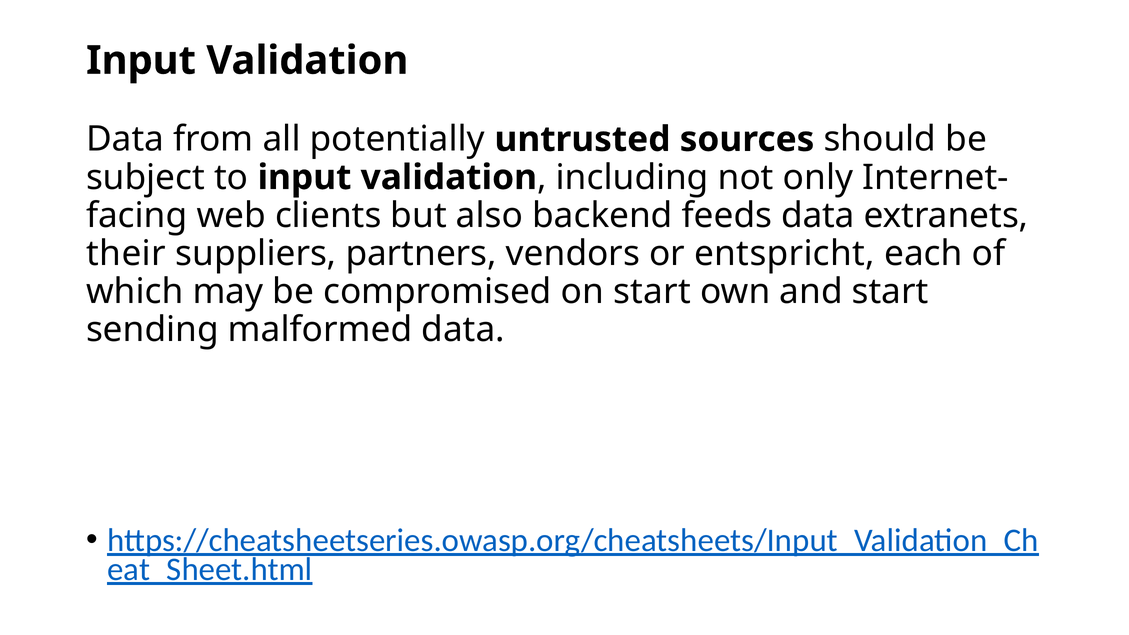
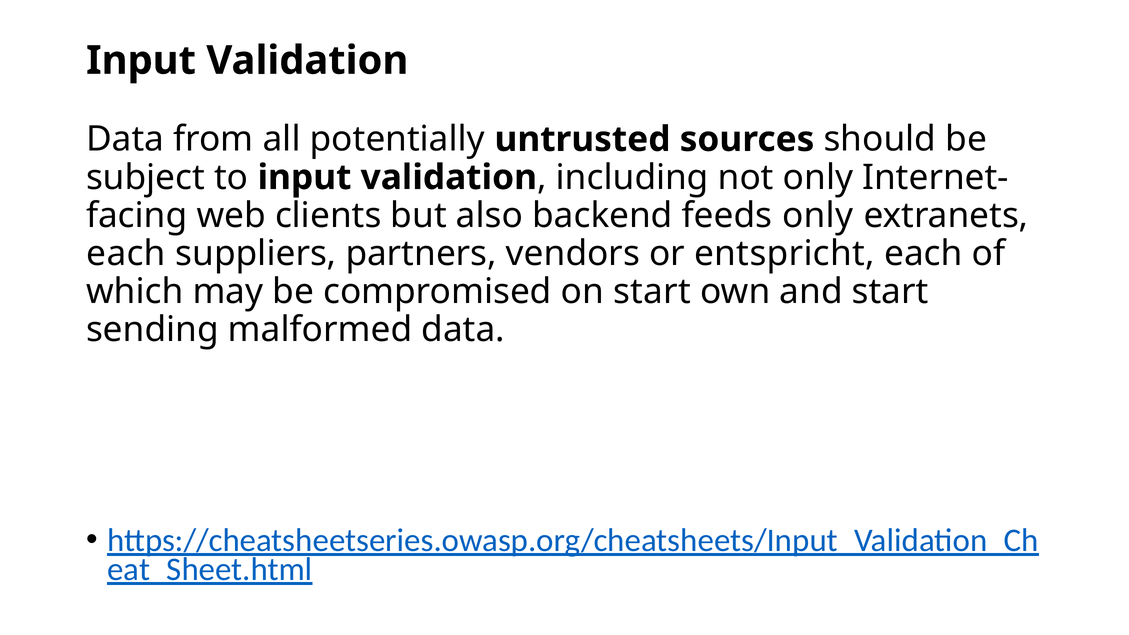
feeds data: data -> only
their at (126, 254): their -> each
